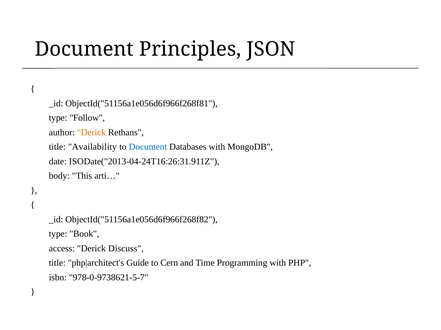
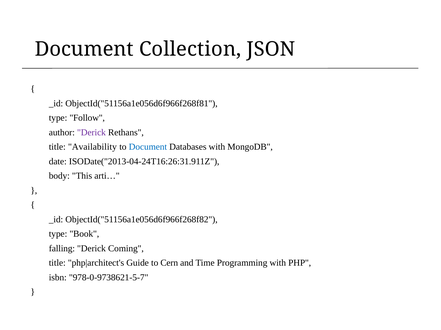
Principles: Principles -> Collection
Derick at (91, 133) colour: orange -> purple
access: access -> falling
Discuss: Discuss -> Coming
